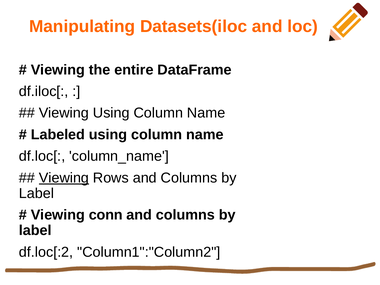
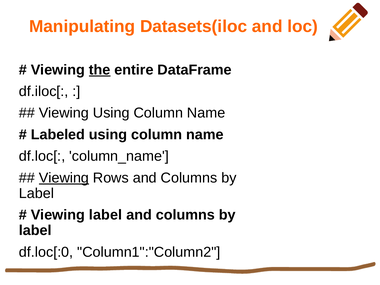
the underline: none -> present
Viewing conn: conn -> label
df.loc[:2: df.loc[:2 -> df.loc[:0
